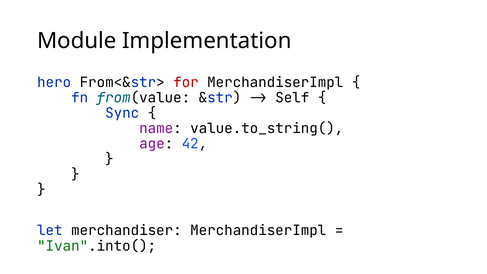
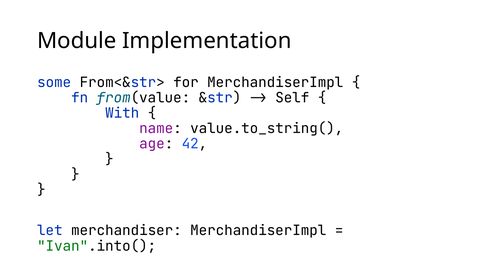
hero: hero -> some
for colour: red -> black
Sync: Sync -> With
